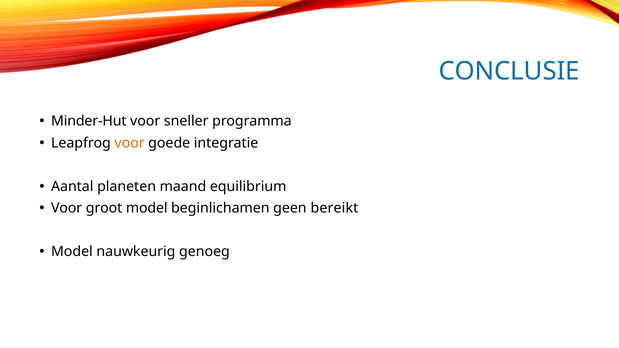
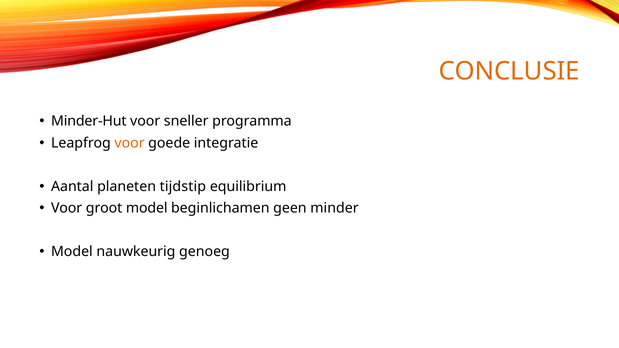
CONCLUSIE colour: blue -> orange
maand: maand -> tijdstip
bereikt: bereikt -> minder
